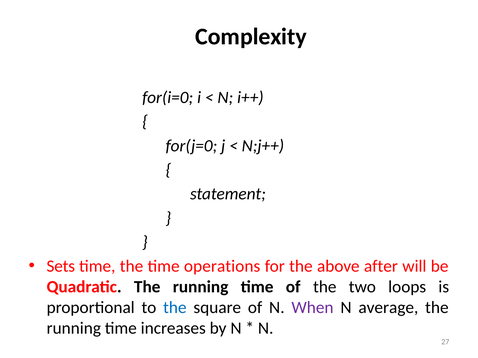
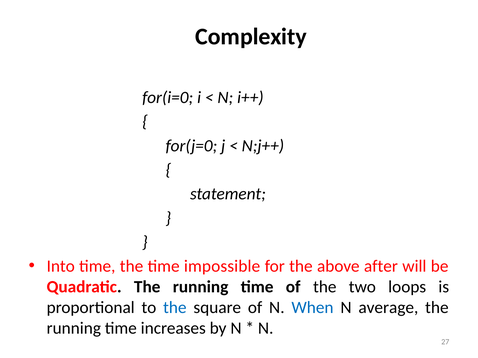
Sets: Sets -> Into
operations: operations -> impossible
When colour: purple -> blue
